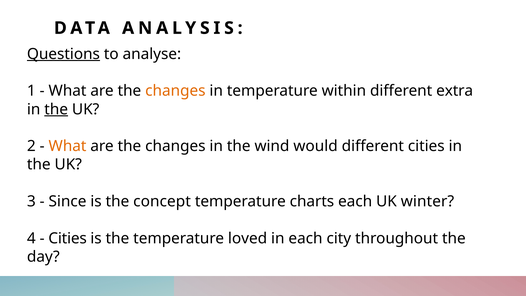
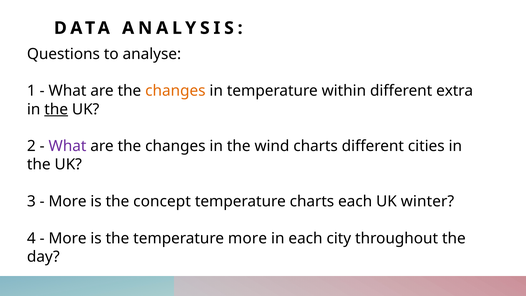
Questions underline: present -> none
What at (68, 146) colour: orange -> purple
wind would: would -> charts
Since at (68, 201): Since -> More
Cities at (68, 238): Cities -> More
temperature loved: loved -> more
